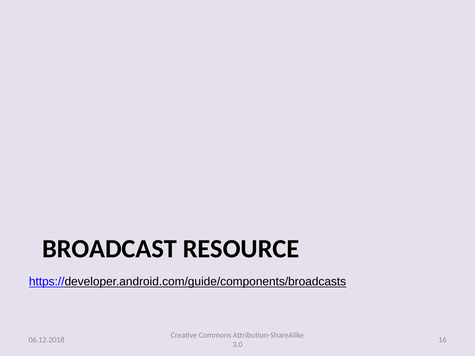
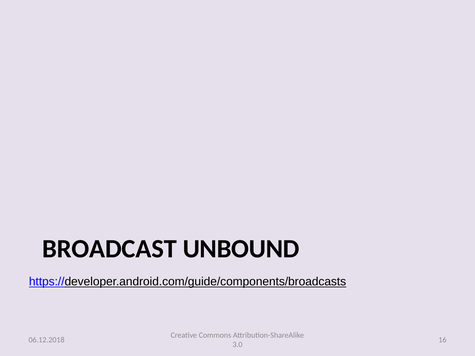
RESOURCE: RESOURCE -> UNBOUND
